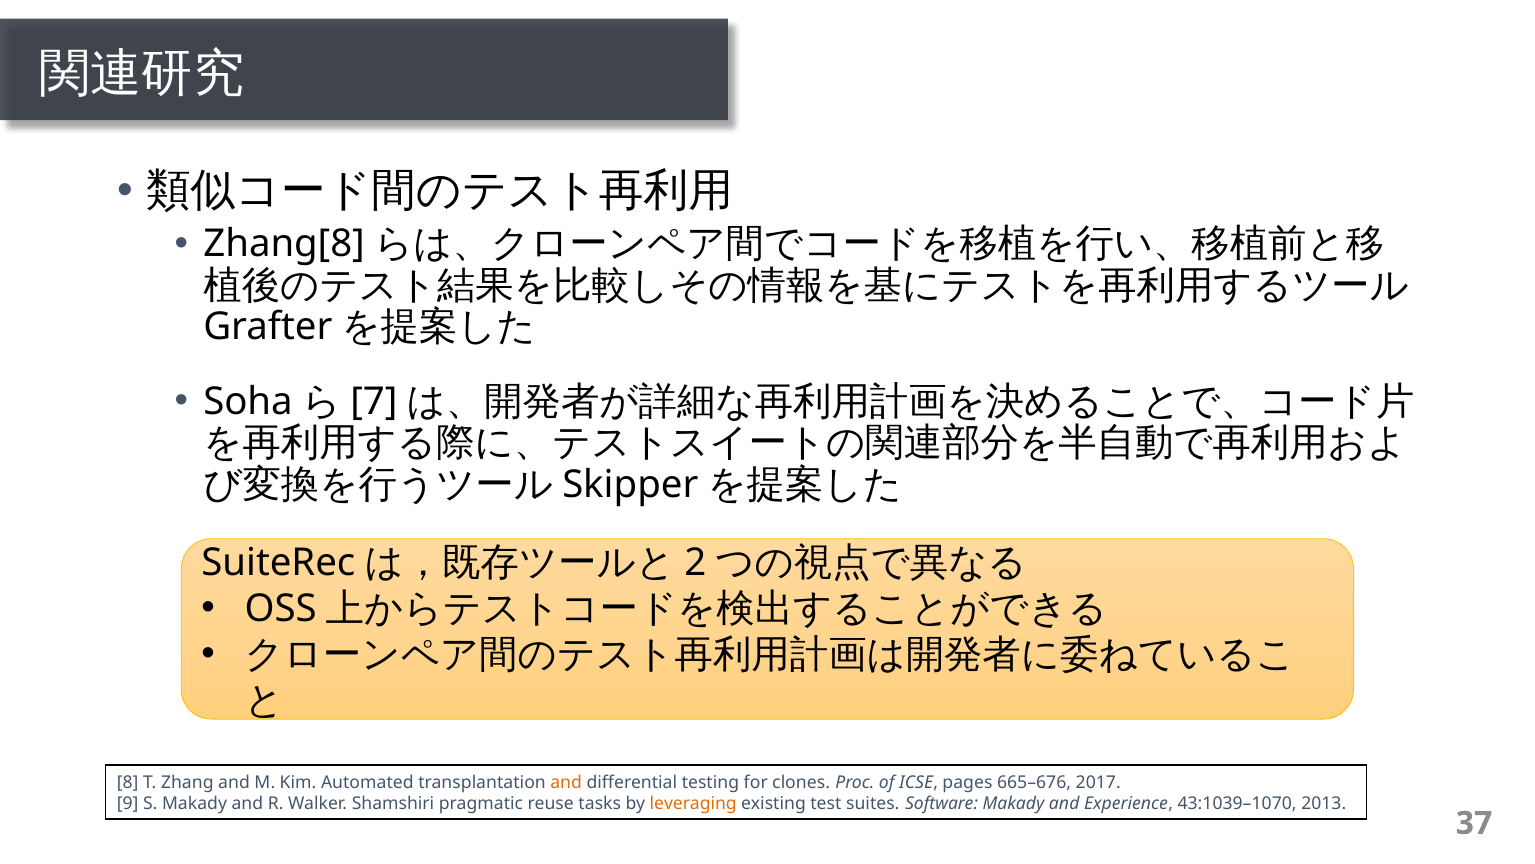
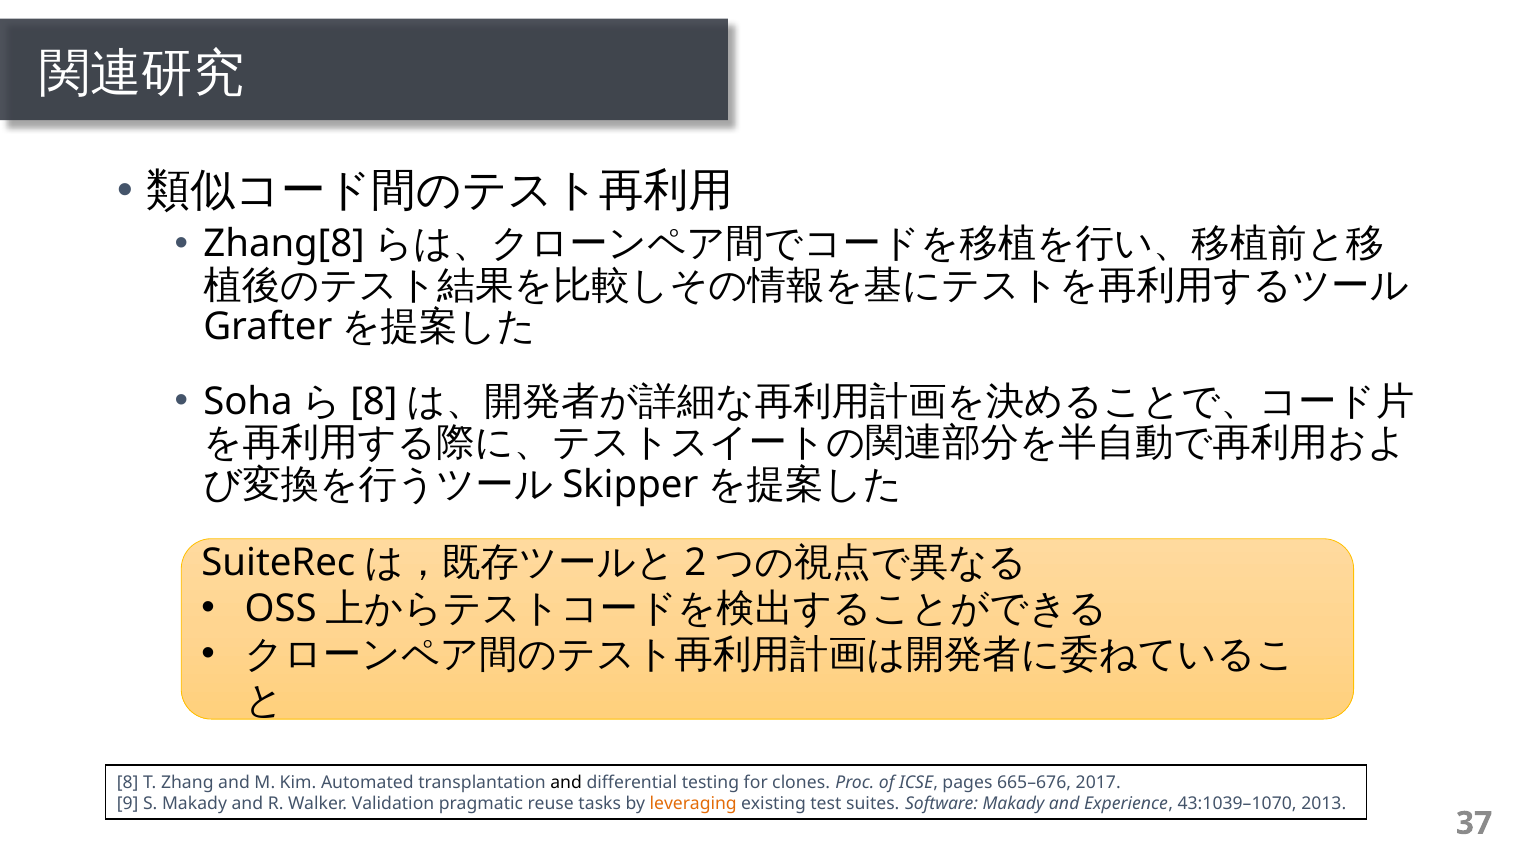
7 at (374, 401): 7 -> 8
and at (566, 782) colour: orange -> black
Shamshiri: Shamshiri -> Validation
